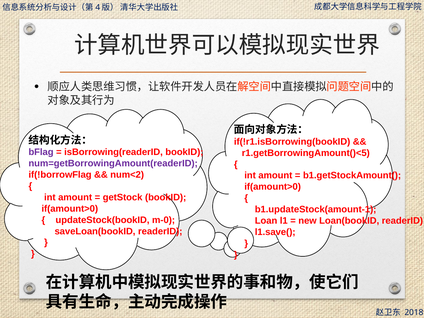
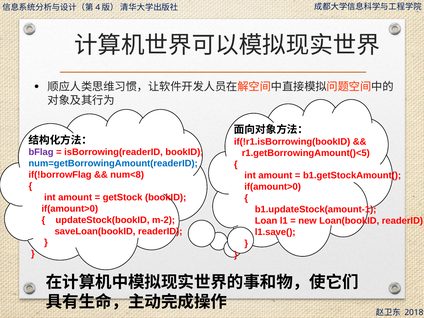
num=getBorrowingAmount(readerID colour: purple -> blue
num<2: num<2 -> num<8
m-0: m-0 -> m-2
